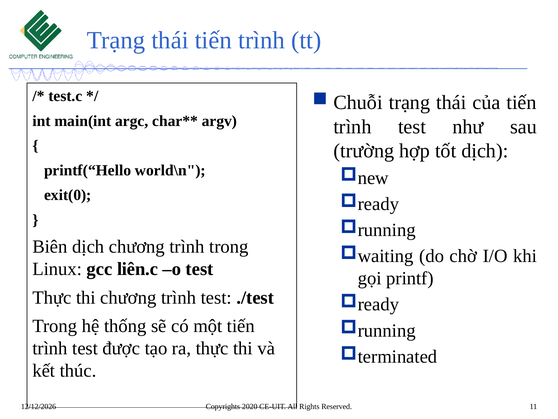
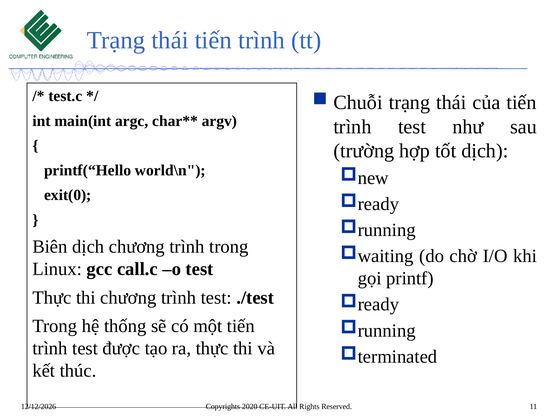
liên.c: liên.c -> call.c
